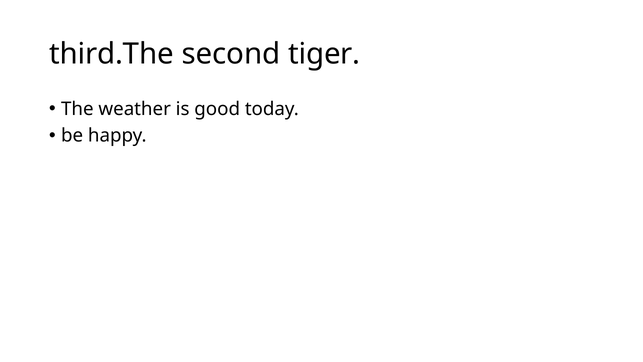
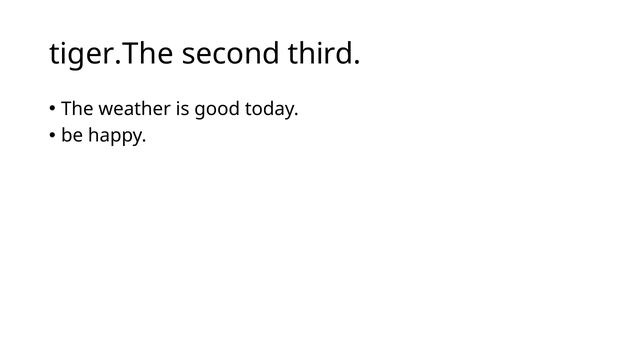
third.The: third.The -> tiger.The
tiger: tiger -> third
